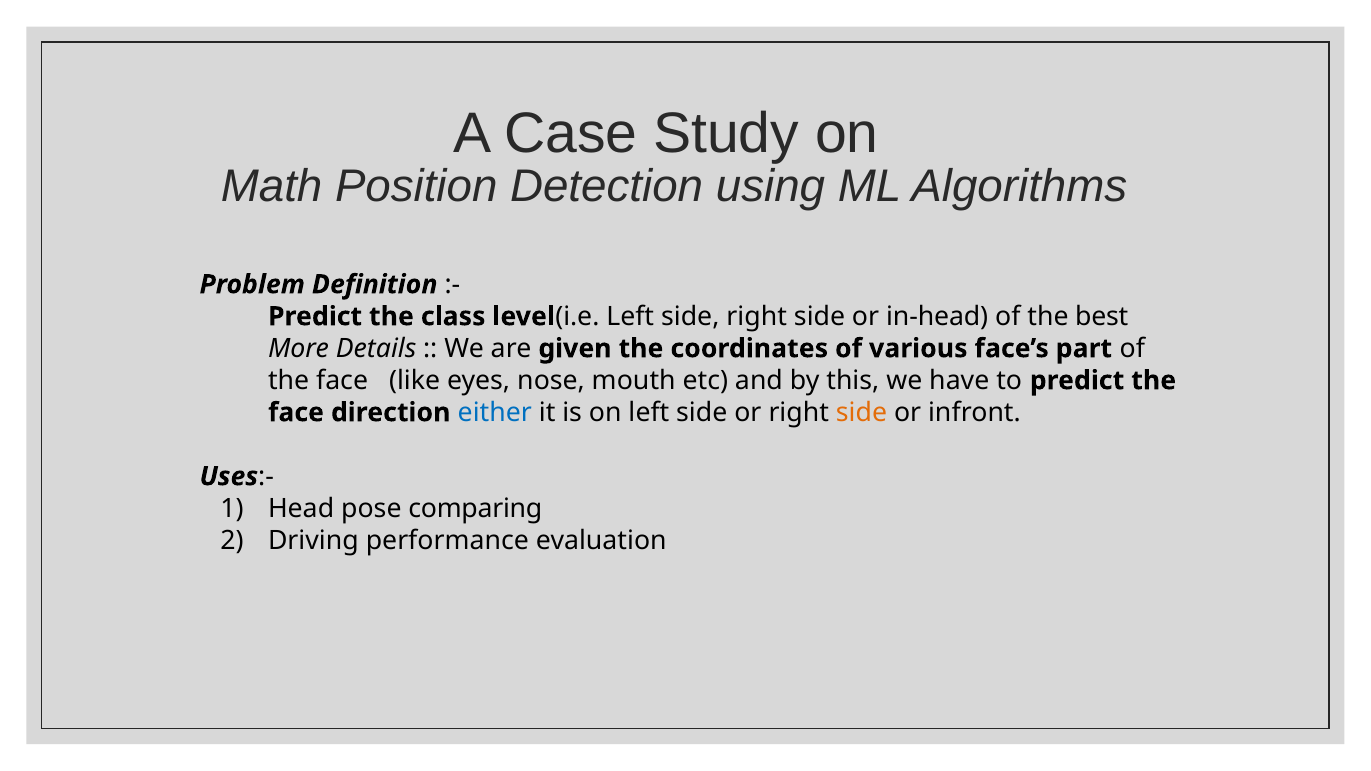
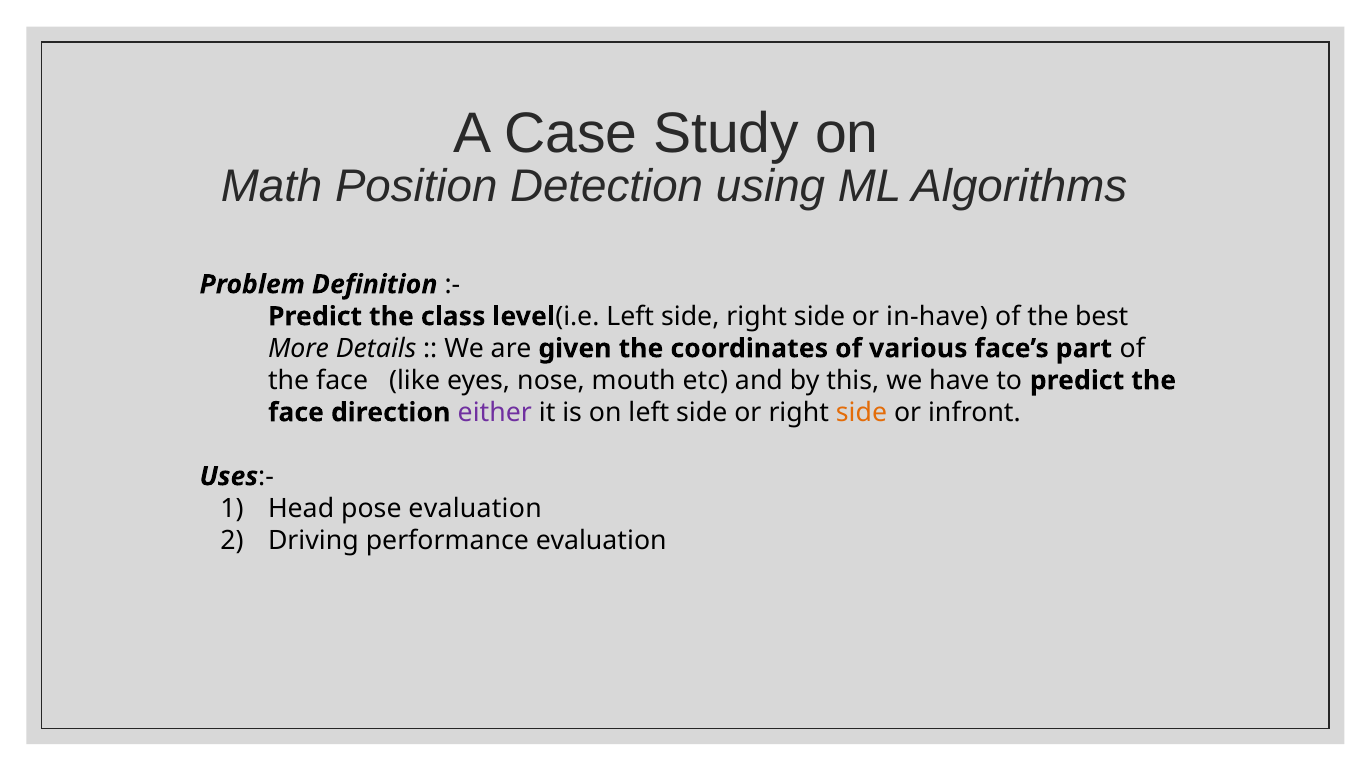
in-head: in-head -> in-have
either colour: blue -> purple
pose comparing: comparing -> evaluation
